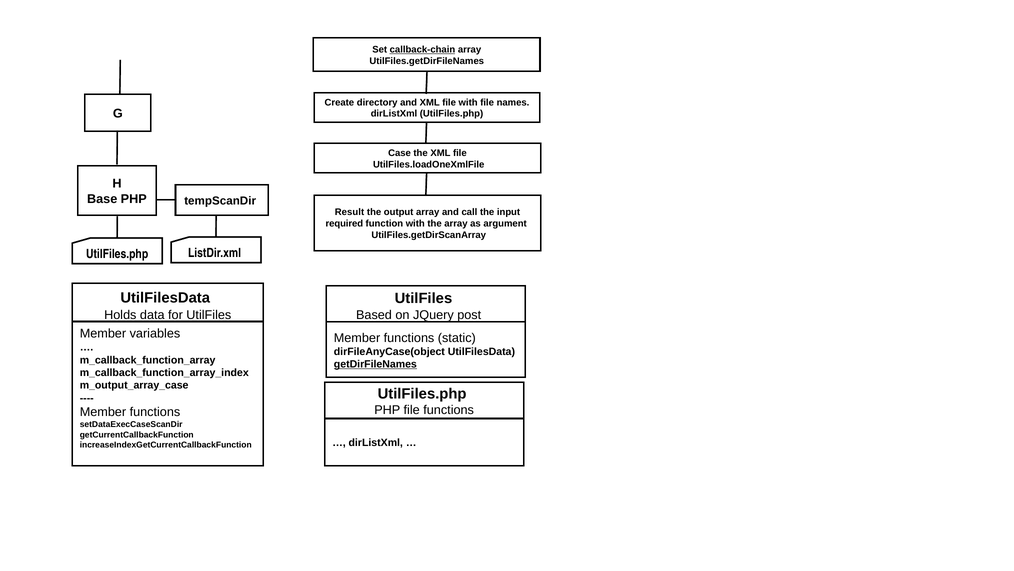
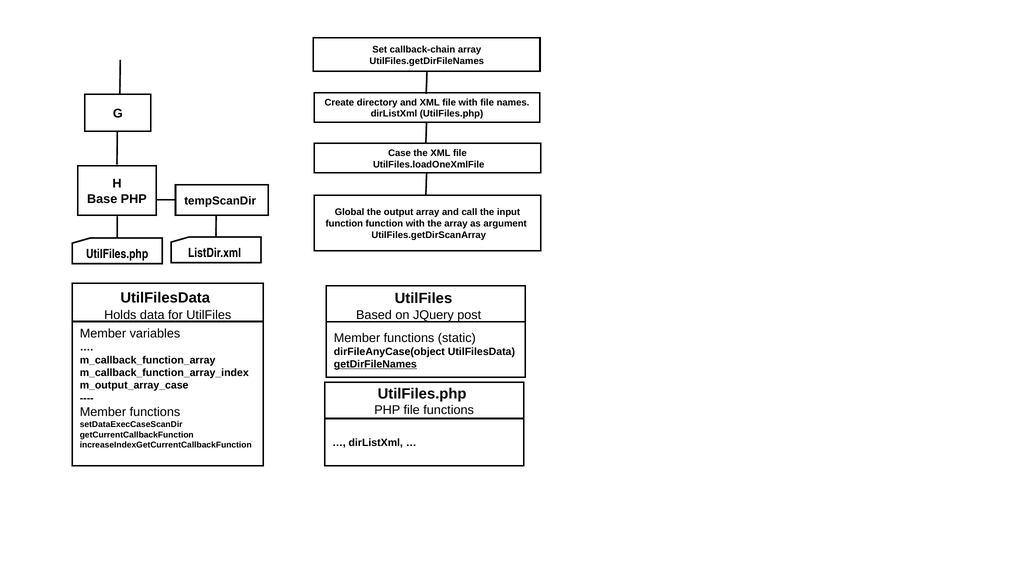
callback-chain underline: present -> none
Result: Result -> Global
required at (344, 224): required -> function
